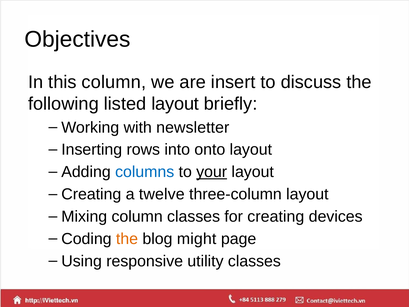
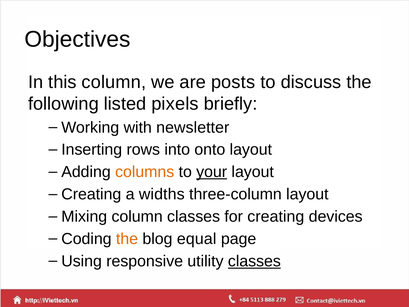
insert: insert -> posts
listed layout: layout -> pixels
columns colour: blue -> orange
twelve: twelve -> widths
might: might -> equal
classes at (254, 261) underline: none -> present
